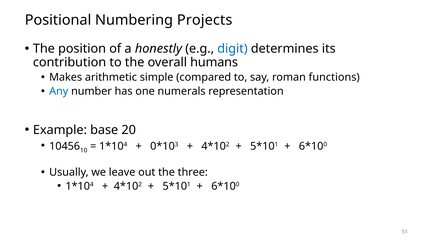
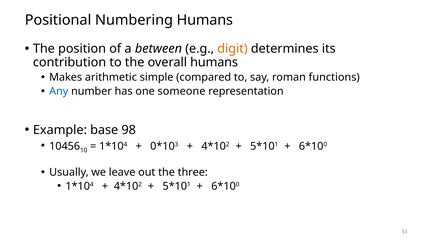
Numbering Projects: Projects -> Humans
honestly: honestly -> between
digit colour: blue -> orange
numerals: numerals -> someone
20: 20 -> 98
